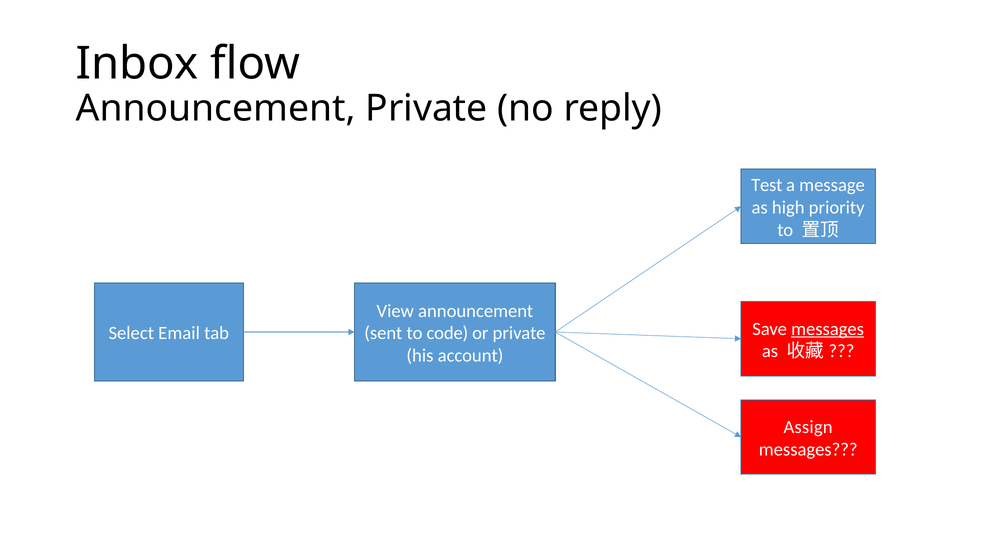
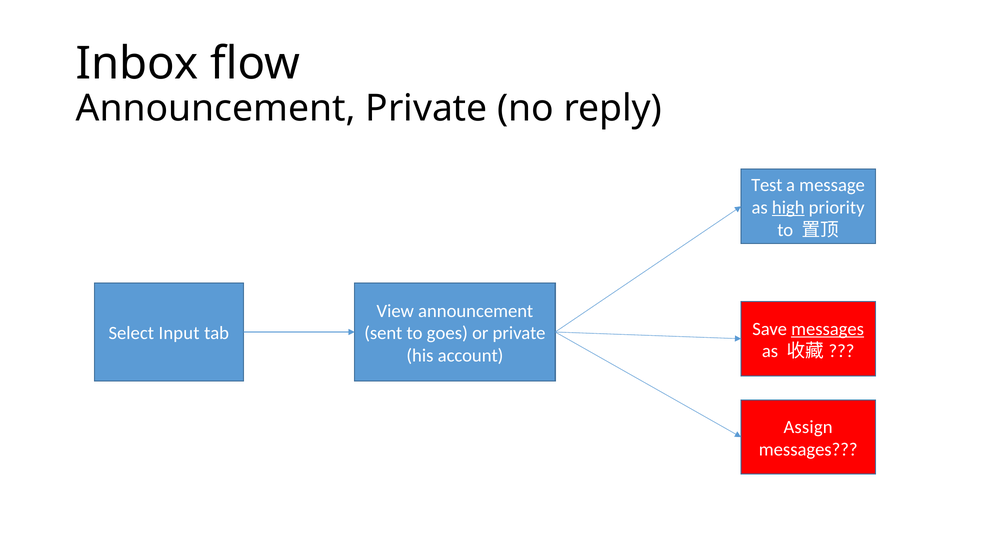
high underline: none -> present
Email: Email -> Input
code: code -> goes
